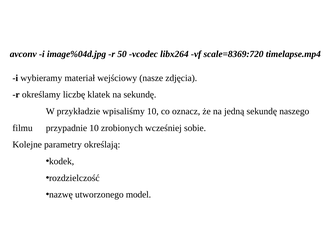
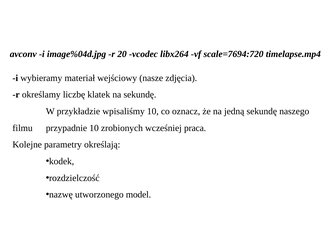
50: 50 -> 20
scale=8369:720: scale=8369:720 -> scale=7694:720
sobie: sobie -> praca
